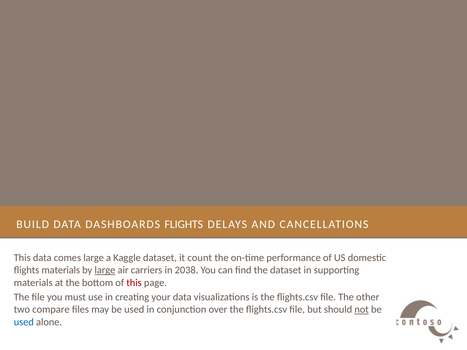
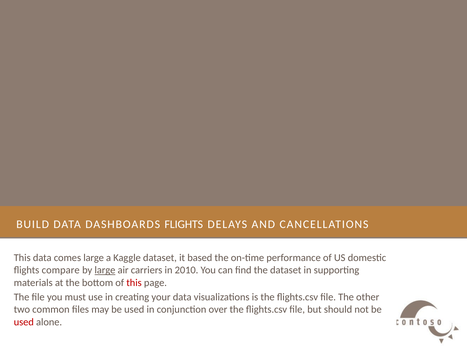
count: count -> based
flights materials: materials -> compare
2038: 2038 -> 2010
compare: compare -> common
not underline: present -> none
used at (24, 322) colour: blue -> red
